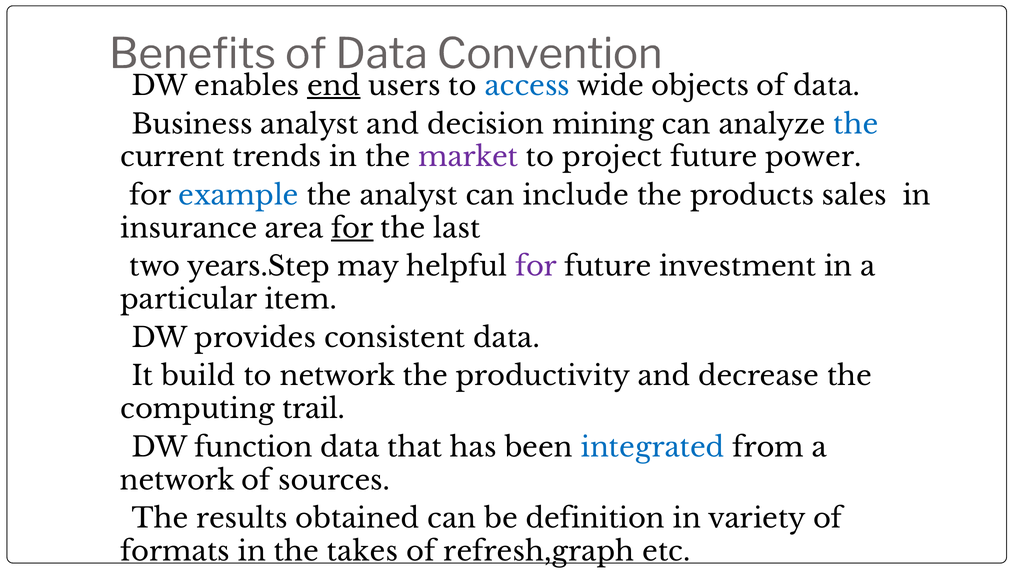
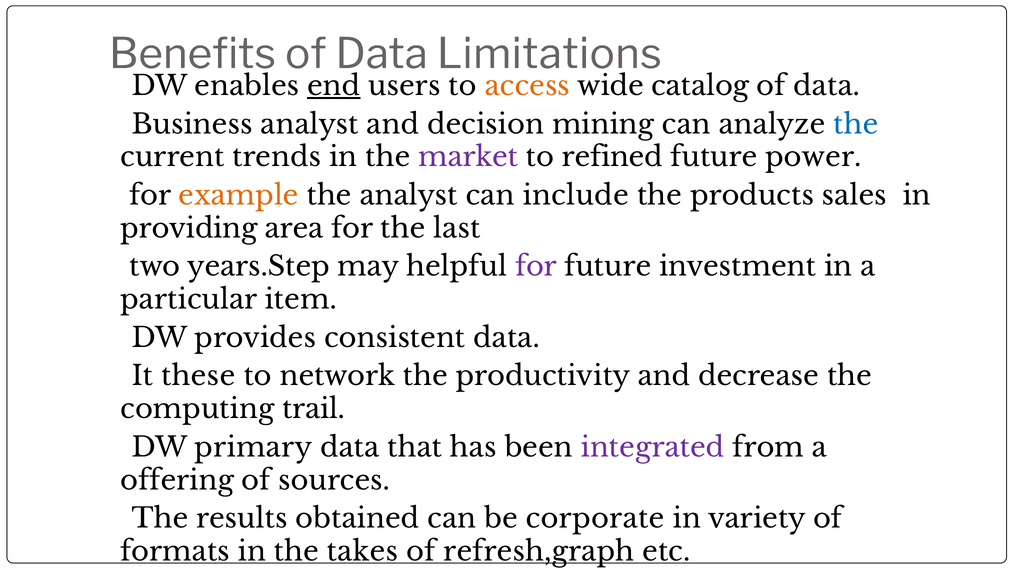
Convention: Convention -> Limitations
access colour: blue -> orange
objects: objects -> catalog
project: project -> refined
example colour: blue -> orange
insurance: insurance -> providing
for at (352, 228) underline: present -> none
build: build -> these
function: function -> primary
integrated colour: blue -> purple
network at (177, 480): network -> offering
definition: definition -> corporate
